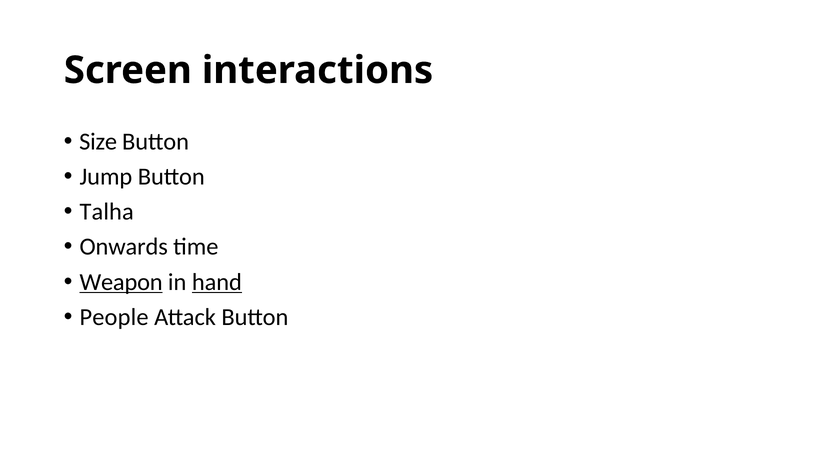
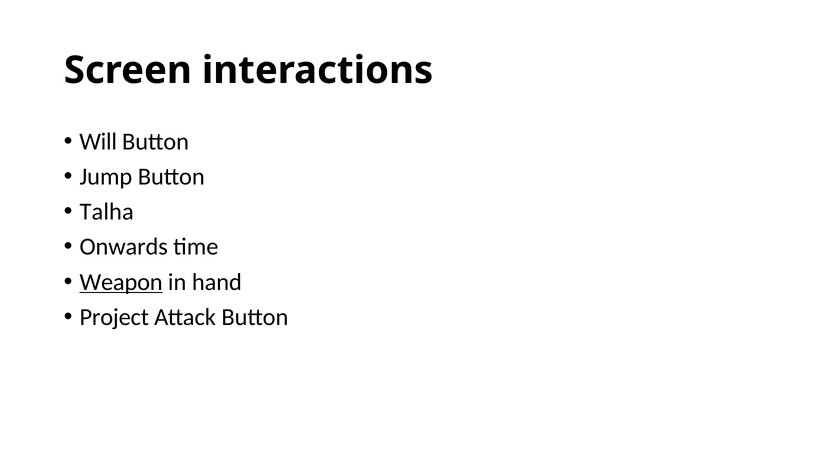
Size: Size -> Will
hand underline: present -> none
People: People -> Project
